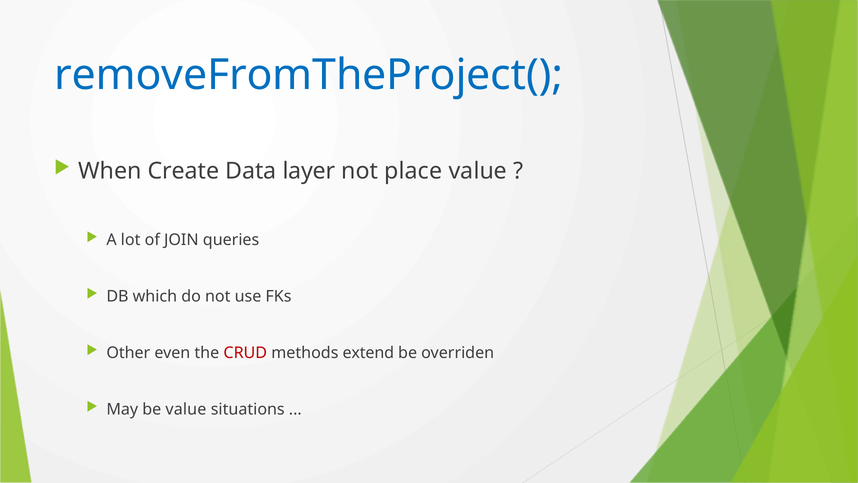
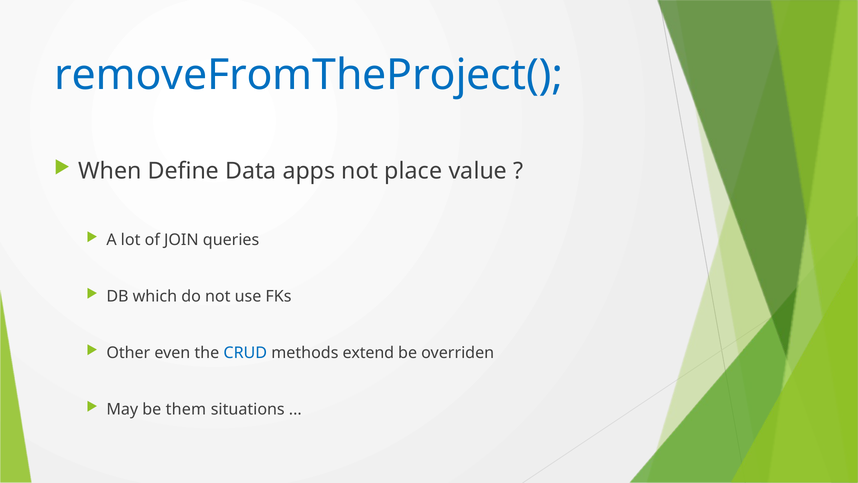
Create: Create -> Define
layer: layer -> apps
CRUD colour: red -> blue
be value: value -> them
